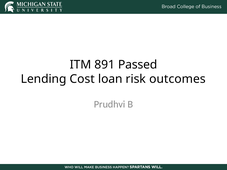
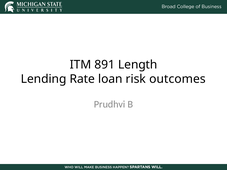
Passed: Passed -> Length
Cost: Cost -> Rate
